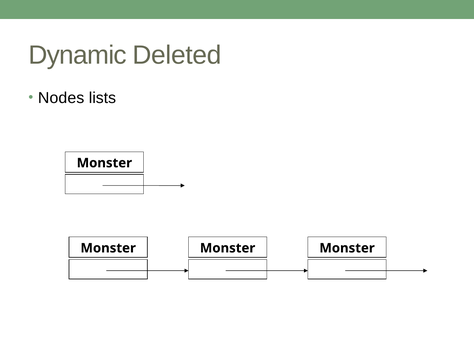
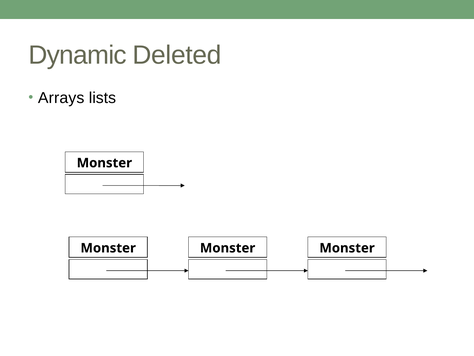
Nodes: Nodes -> Arrays
